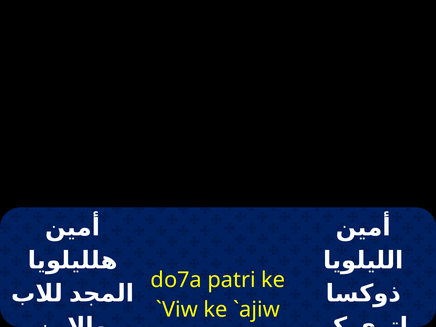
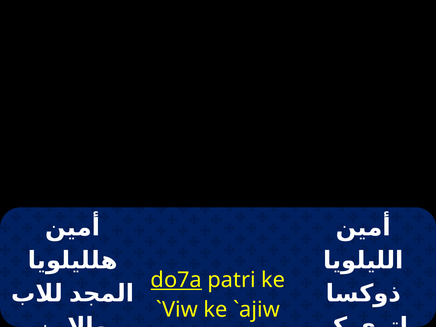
do7a underline: none -> present
